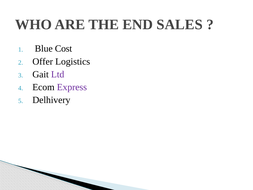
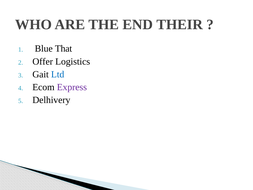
SALES: SALES -> THEIR
Cost: Cost -> That
Ltd colour: purple -> blue
